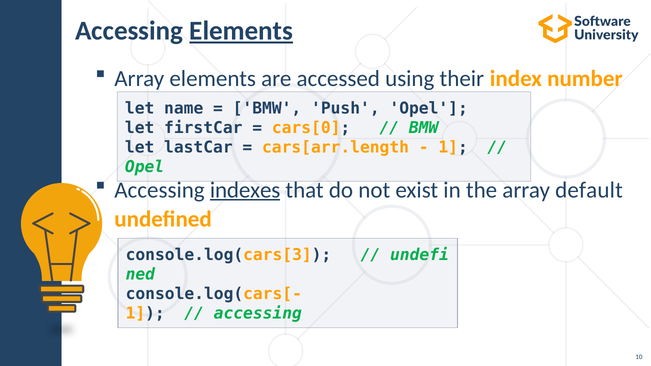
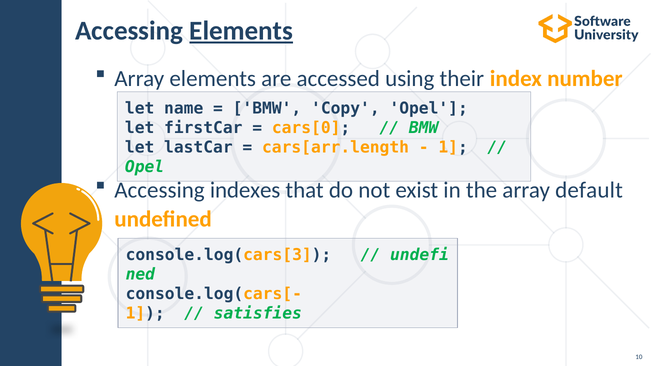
Push: Push -> Copy
indexes underline: present -> none
accessing at (258, 314): accessing -> satisfies
